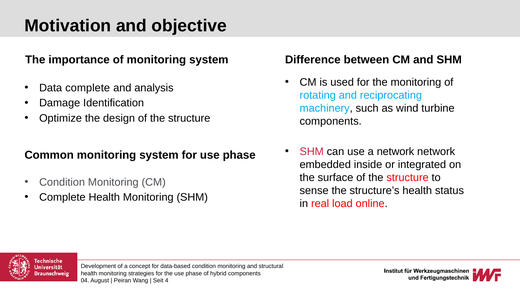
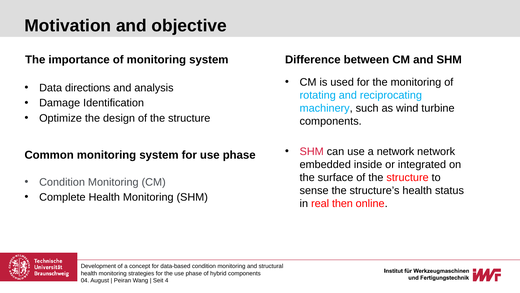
Data complete: complete -> directions
load: load -> then
